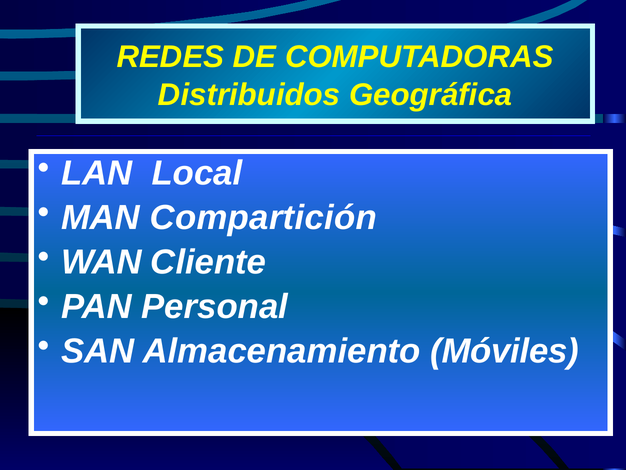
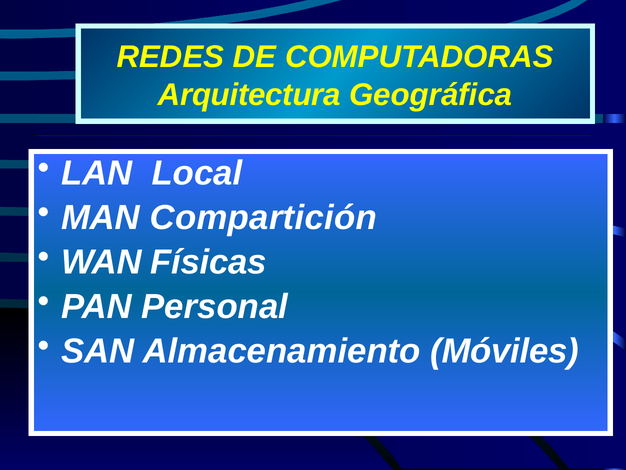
Distribuidos: Distribuidos -> Arquitectura
Cliente: Cliente -> Físicas
